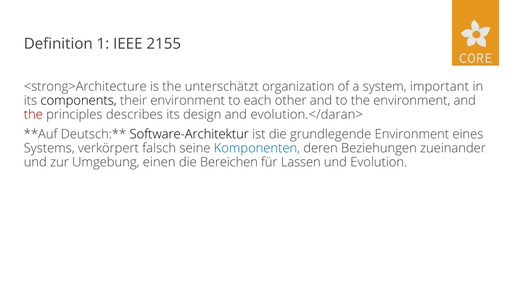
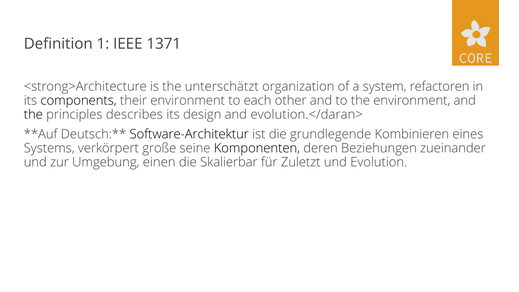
2155: 2155 -> 1371
important: important -> refactoren
the at (33, 115) colour: red -> black
grundlegende Environment: Environment -> Kombinieren
falsch: falsch -> große
Komponenten colour: blue -> black
Bereichen: Bereichen -> Skalierbar
Lassen: Lassen -> Zuletzt
